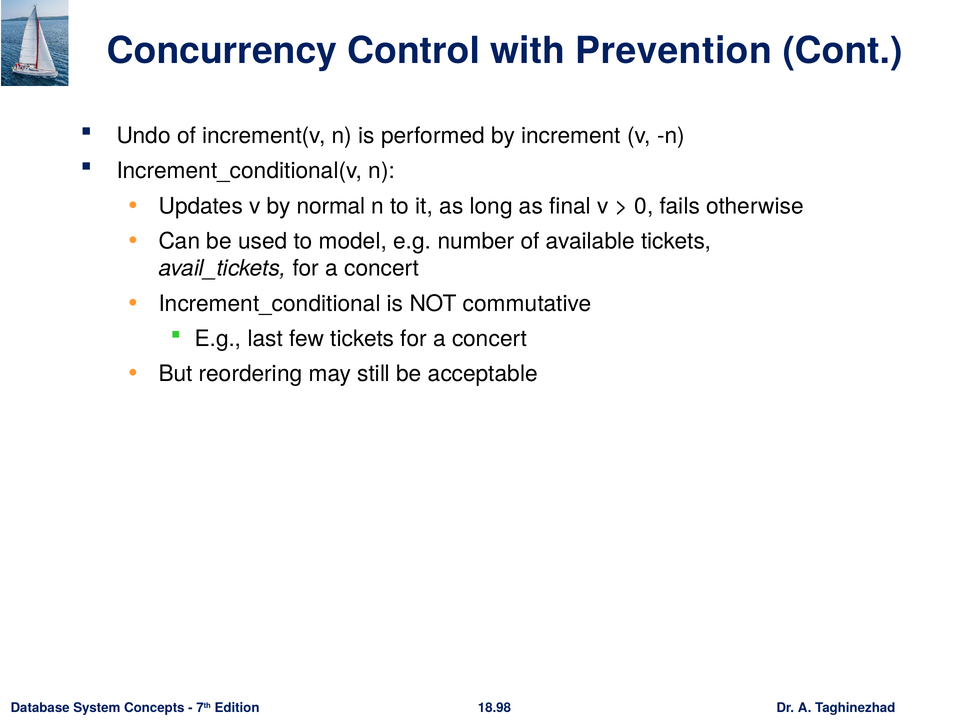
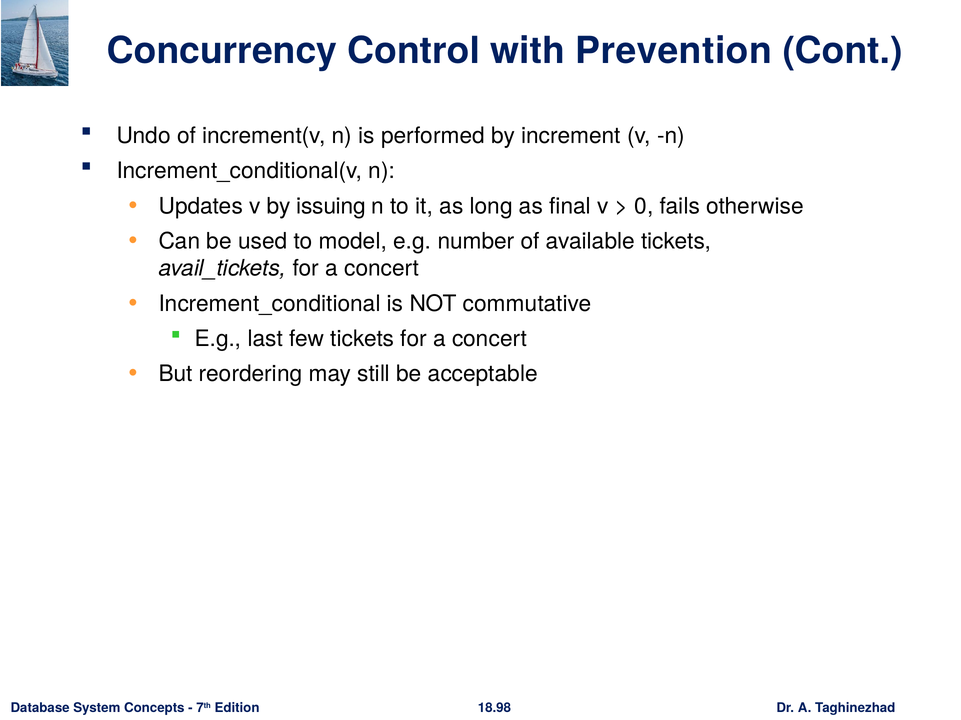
normal: normal -> issuing
